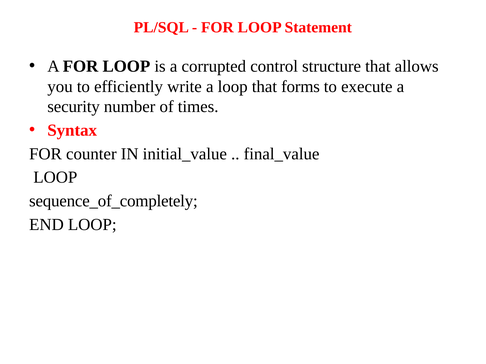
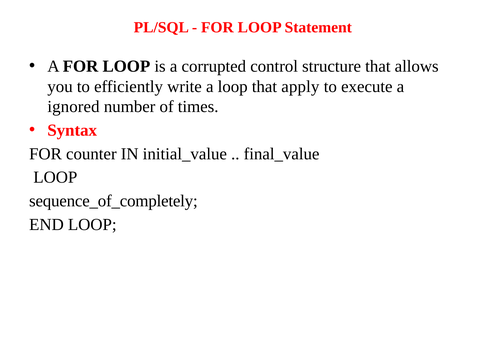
forms: forms -> apply
security: security -> ignored
